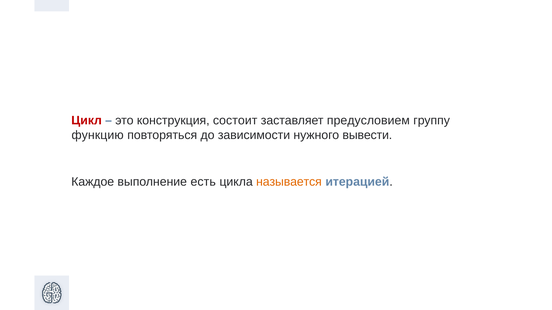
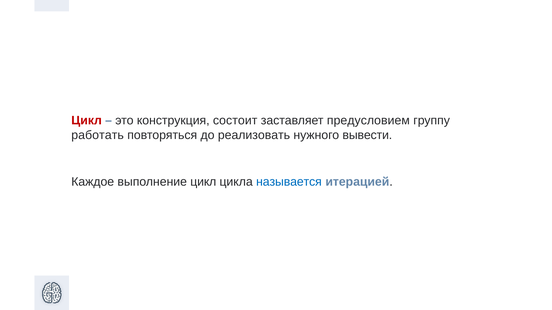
функцию: функцию -> работать
зависимости: зависимости -> реализовать
выполнение есть: есть -> цикл
называется colour: orange -> blue
